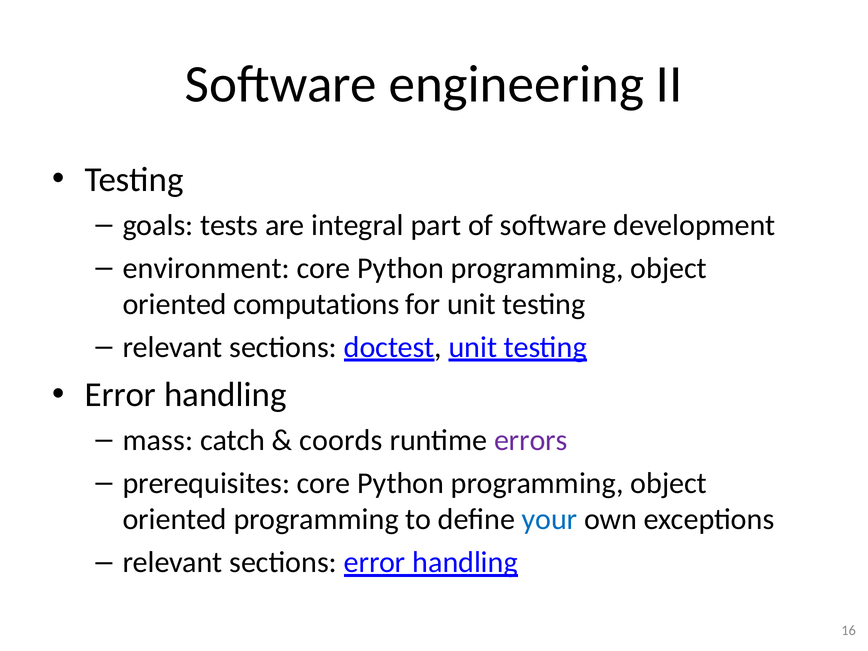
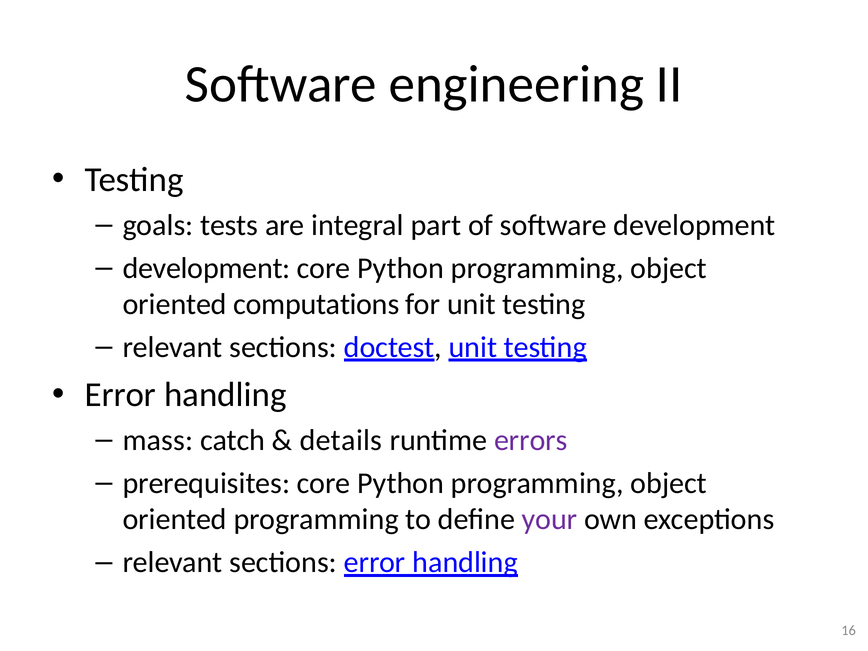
environment at (206, 268): environment -> development
coords: coords -> details
your colour: blue -> purple
